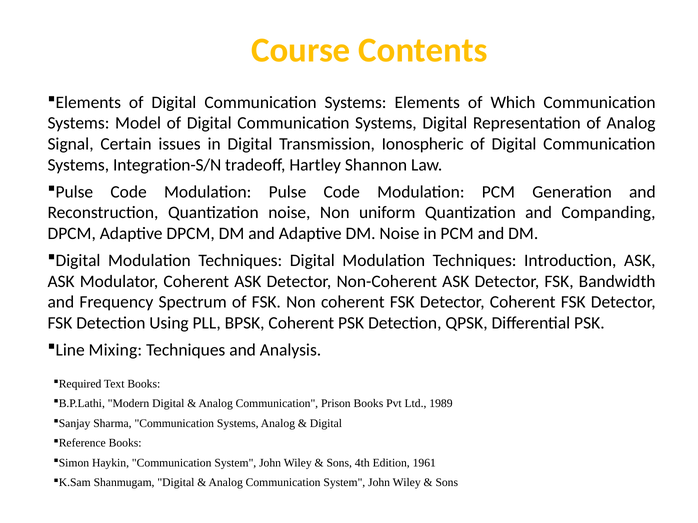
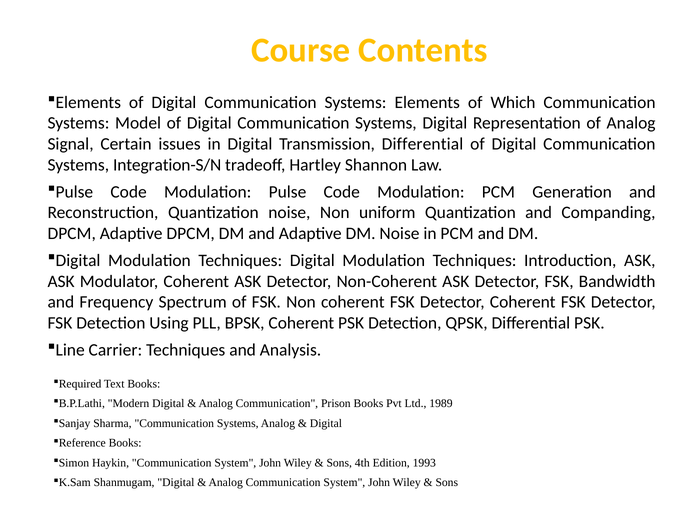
Transmission Ionospheric: Ionospheric -> Differential
Mixing: Mixing -> Carrier
1961: 1961 -> 1993
